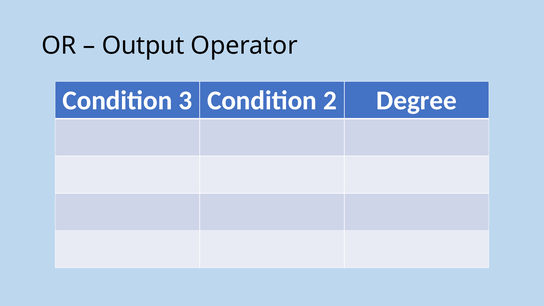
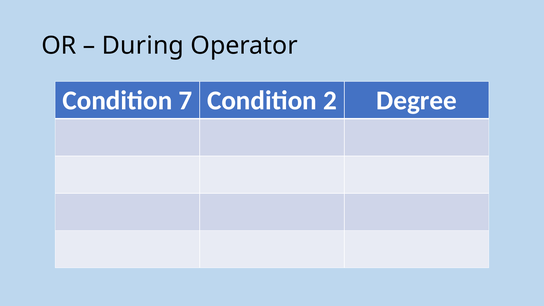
Output: Output -> During
3: 3 -> 7
